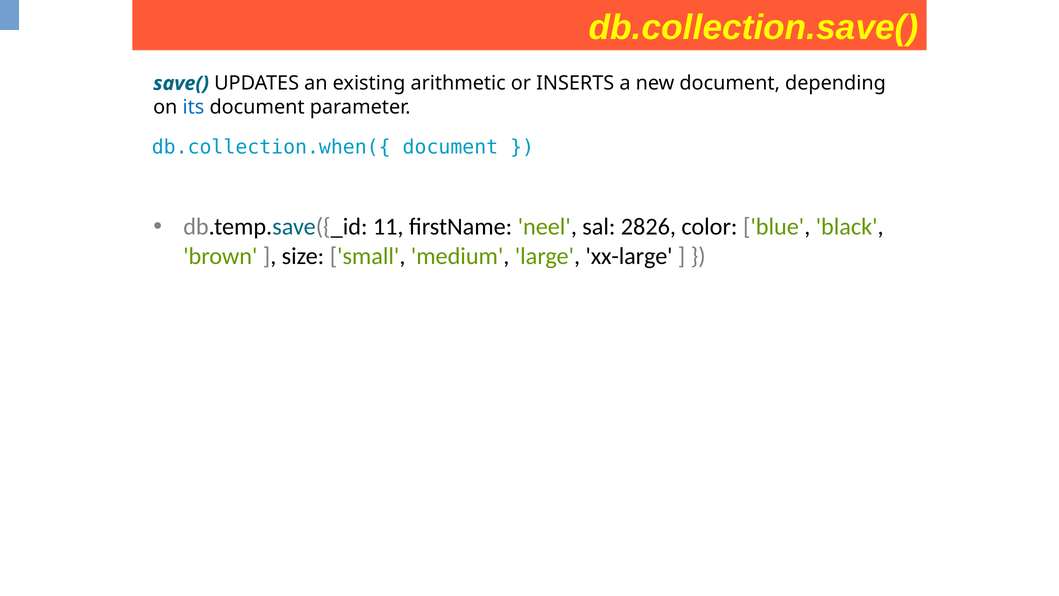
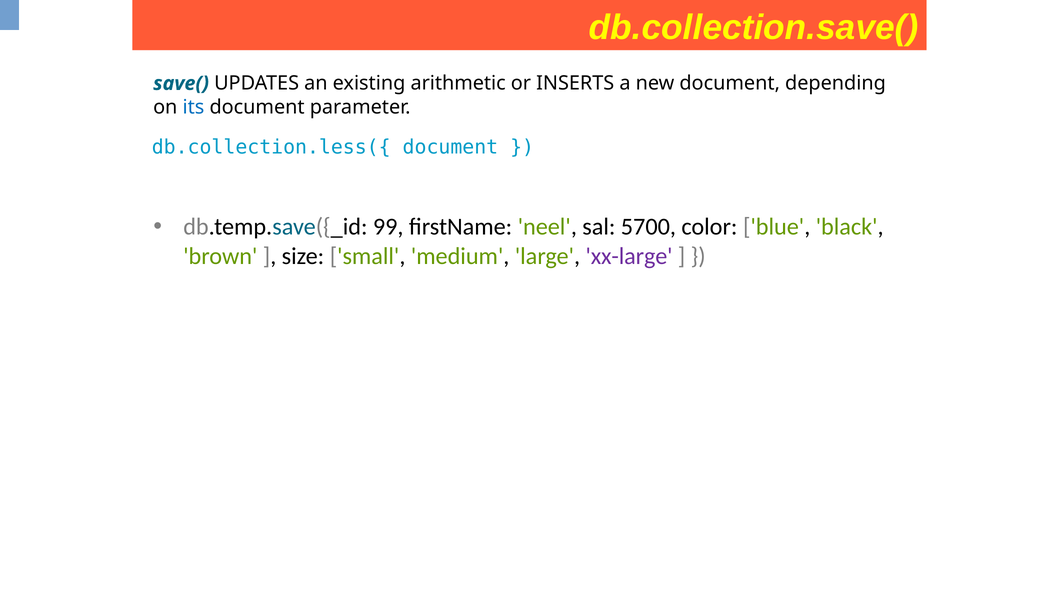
db.collection.when({: db.collection.when({ -> db.collection.less({
11: 11 -> 99
2826: 2826 -> 5700
xx-large colour: black -> purple
